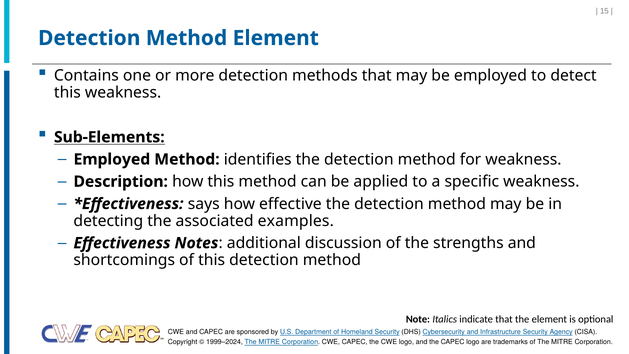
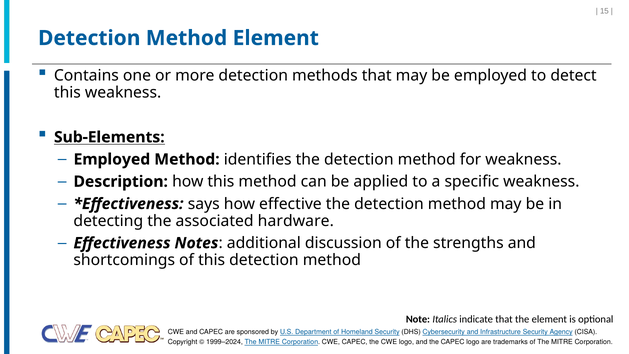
examples: examples -> hardware
